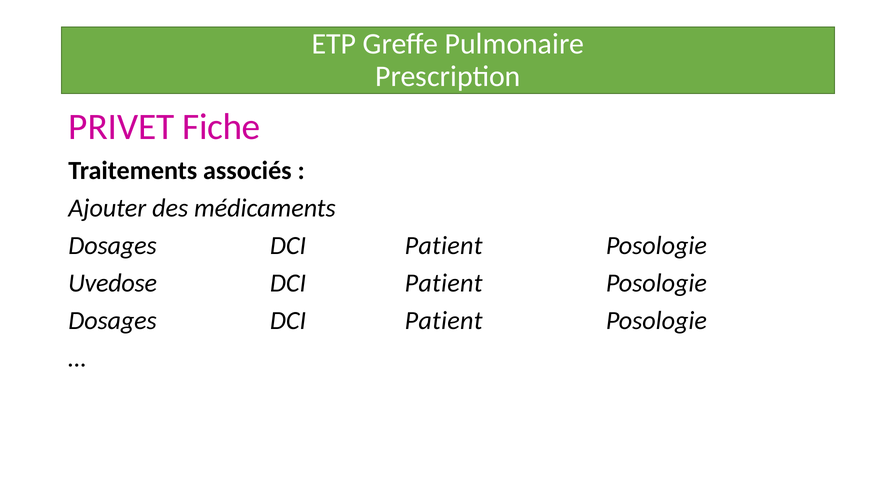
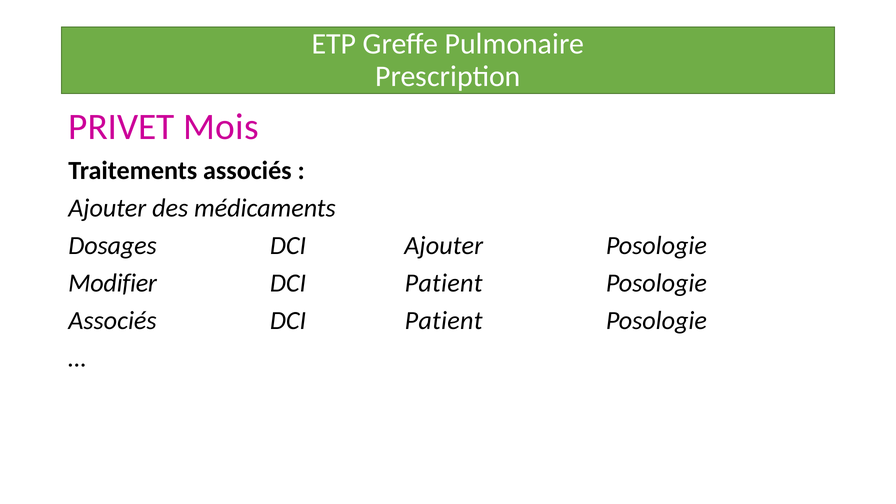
Fiche: Fiche -> Mois
Patient at (444, 246): Patient -> Ajouter
Uvedose: Uvedose -> Modifier
Dosages at (113, 321): Dosages -> Associés
